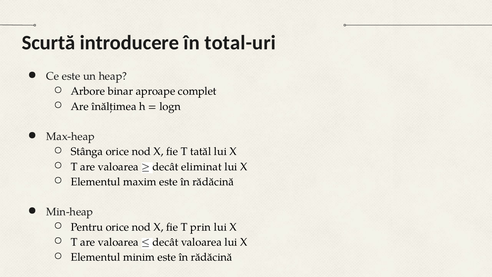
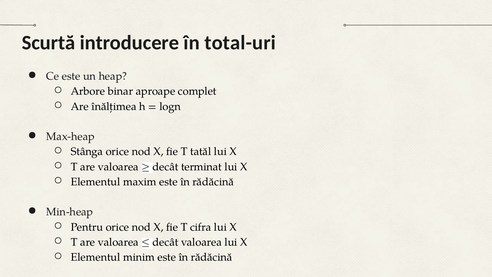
eliminat: eliminat -> terminat
prin: prin -> cifra
